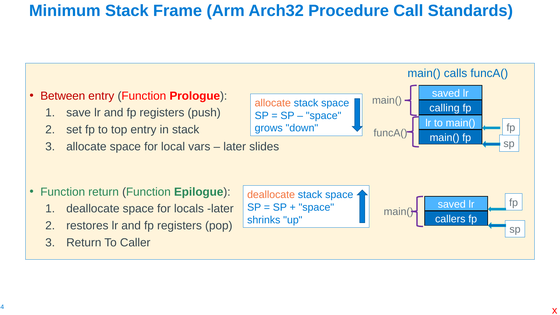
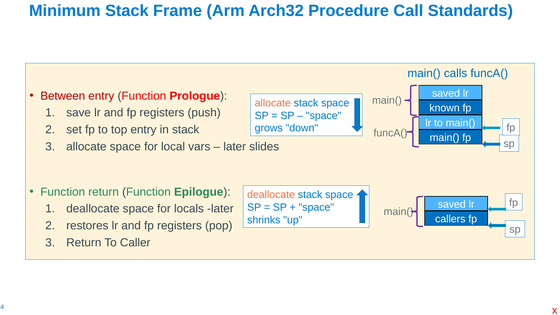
calling: calling -> known
